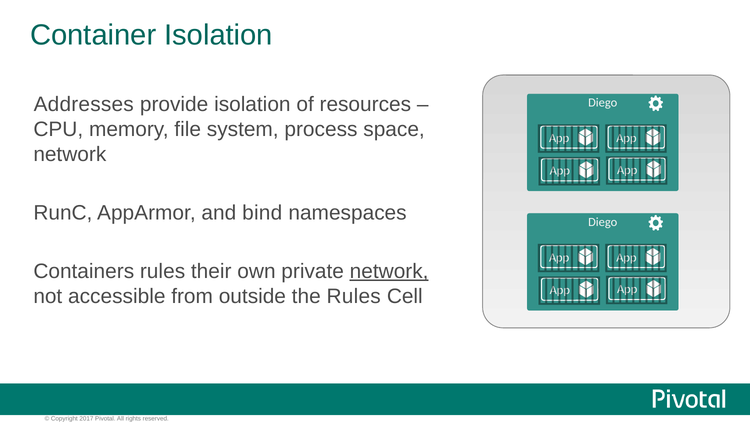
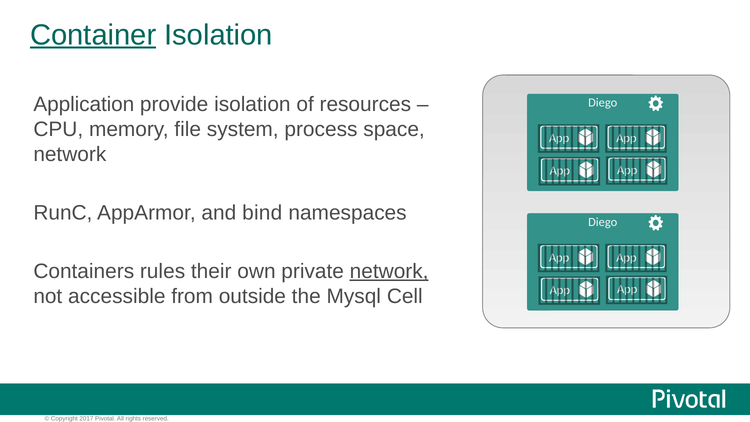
Container underline: none -> present
Addresses: Addresses -> Application
the Rules: Rules -> Mysql
